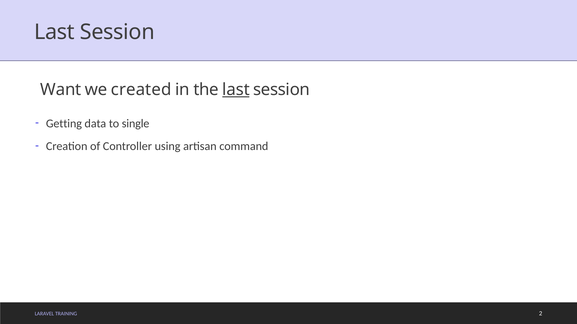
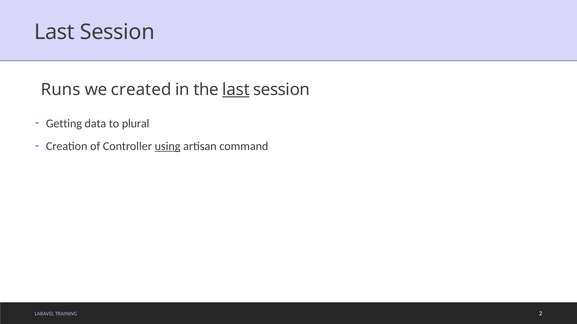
Want: Want -> Runs
single: single -> plural
using underline: none -> present
